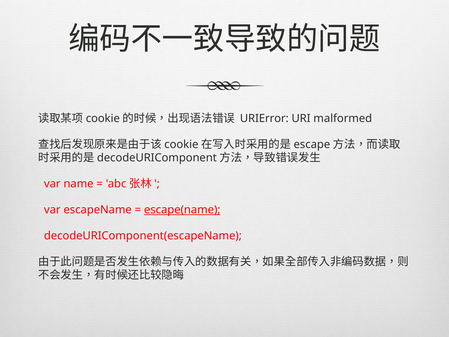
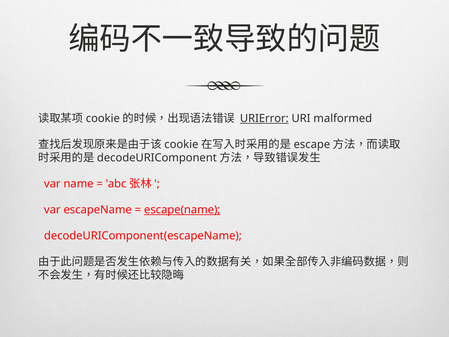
URIError underline: none -> present
